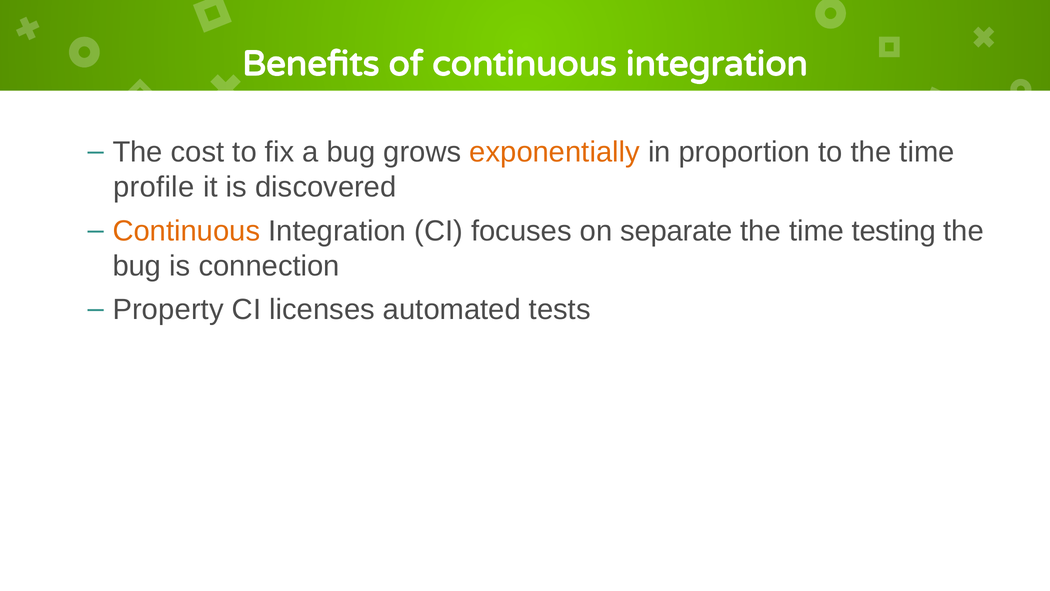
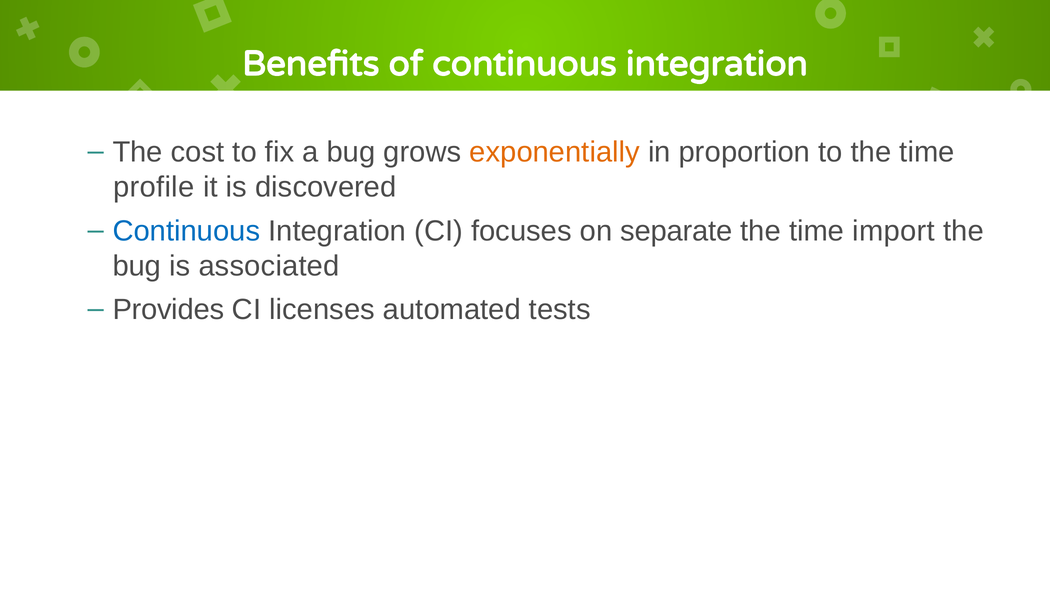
Continuous at (186, 231) colour: orange -> blue
testing: testing -> import
connection: connection -> associated
Property: Property -> Provides
